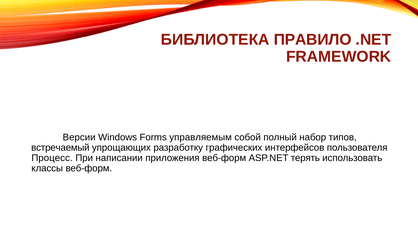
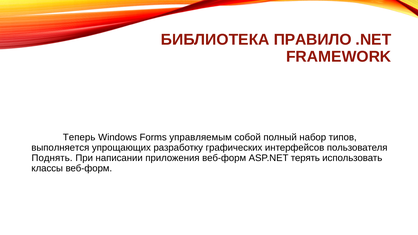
Версии: Версии -> Теперь
встречаемый: встречаемый -> выполняется
Процесс: Процесс -> Поднять
